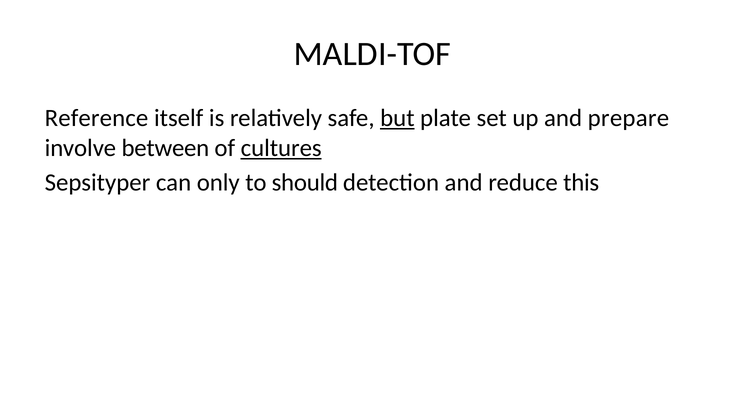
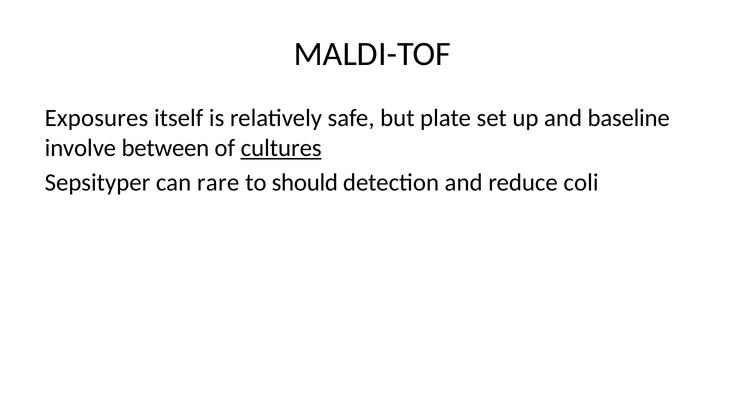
Reference: Reference -> Exposures
but underline: present -> none
prepare: prepare -> baseline
only: only -> rare
this: this -> coli
